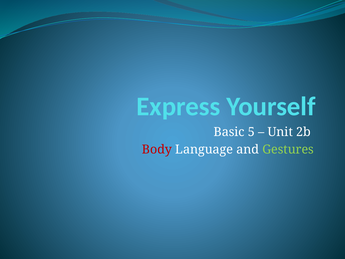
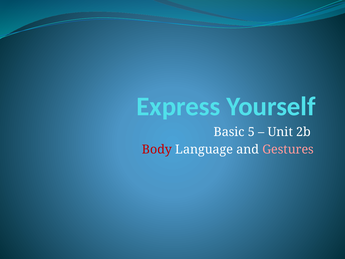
Gestures colour: light green -> pink
